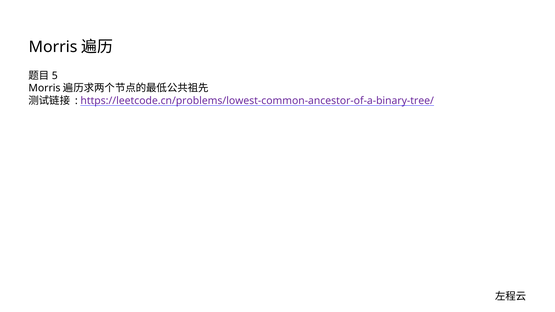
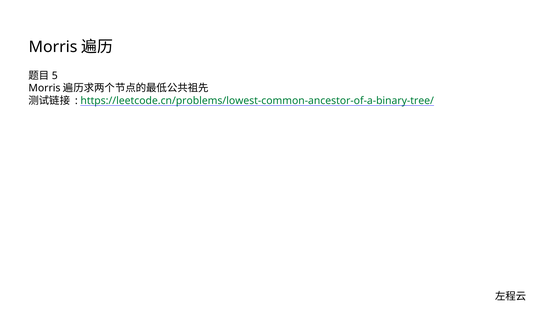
https://leetcode.cn/problems/lowest-common-ancestor-of-a-binary-tree/ colour: purple -> green
